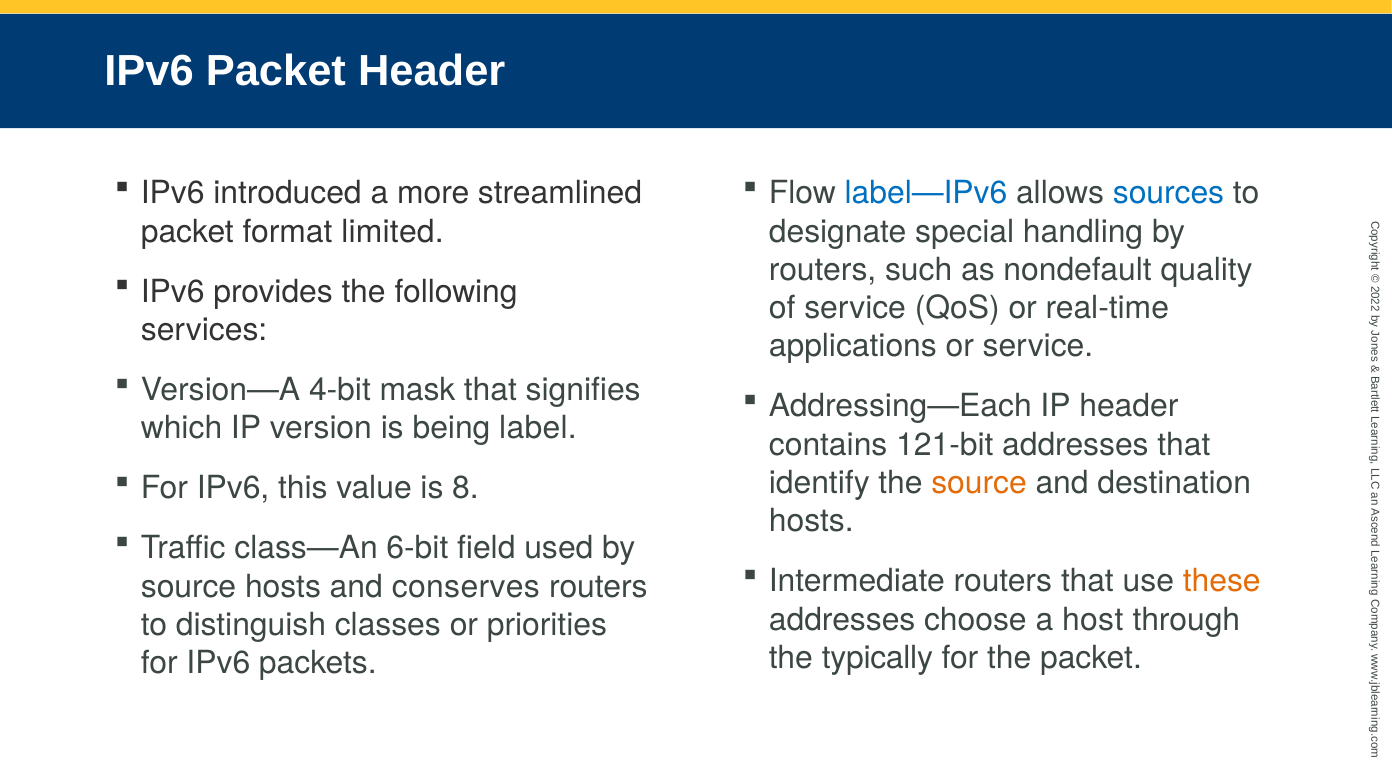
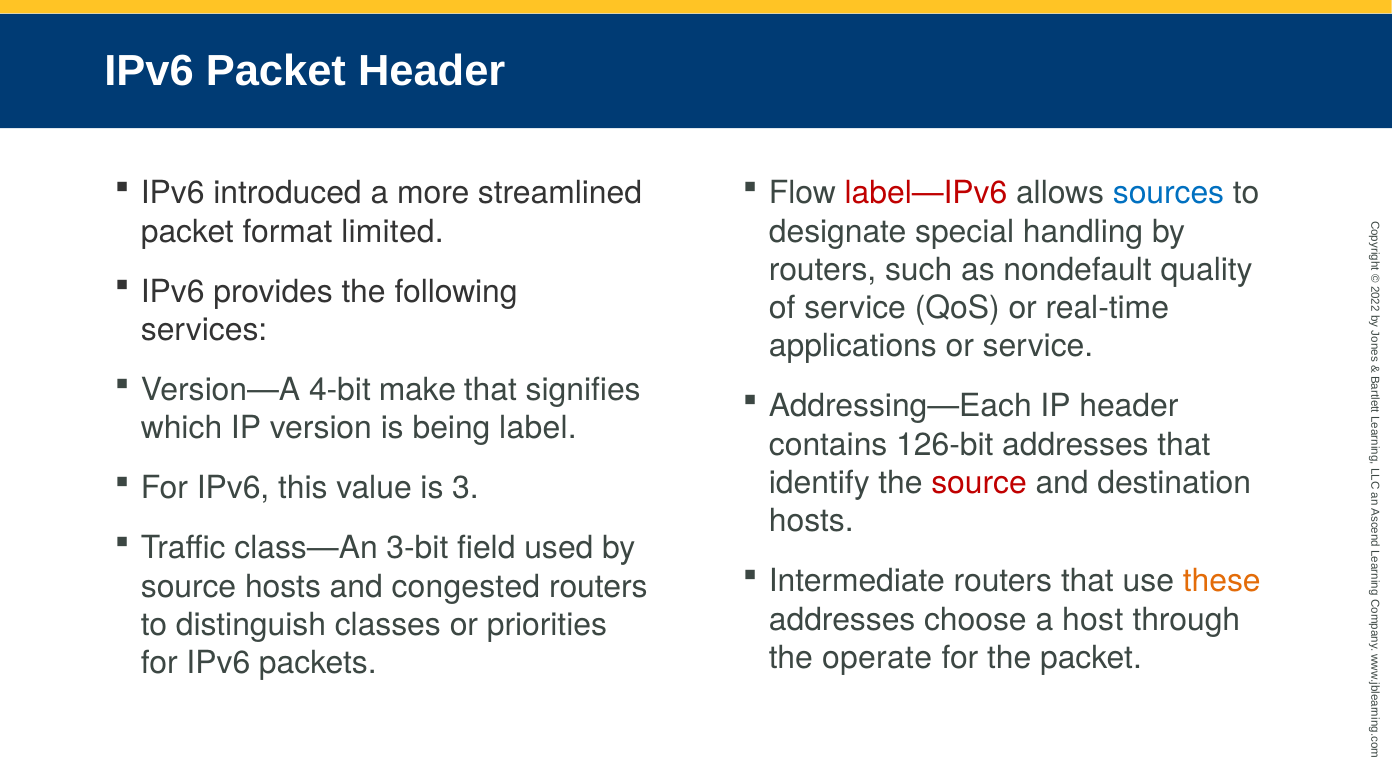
label—IPv6 colour: blue -> red
mask: mask -> make
121-bit: 121-bit -> 126-bit
source at (979, 483) colour: orange -> red
8: 8 -> 3
6-bit: 6-bit -> 3-bit
conserves: conserves -> congested
typically: typically -> operate
